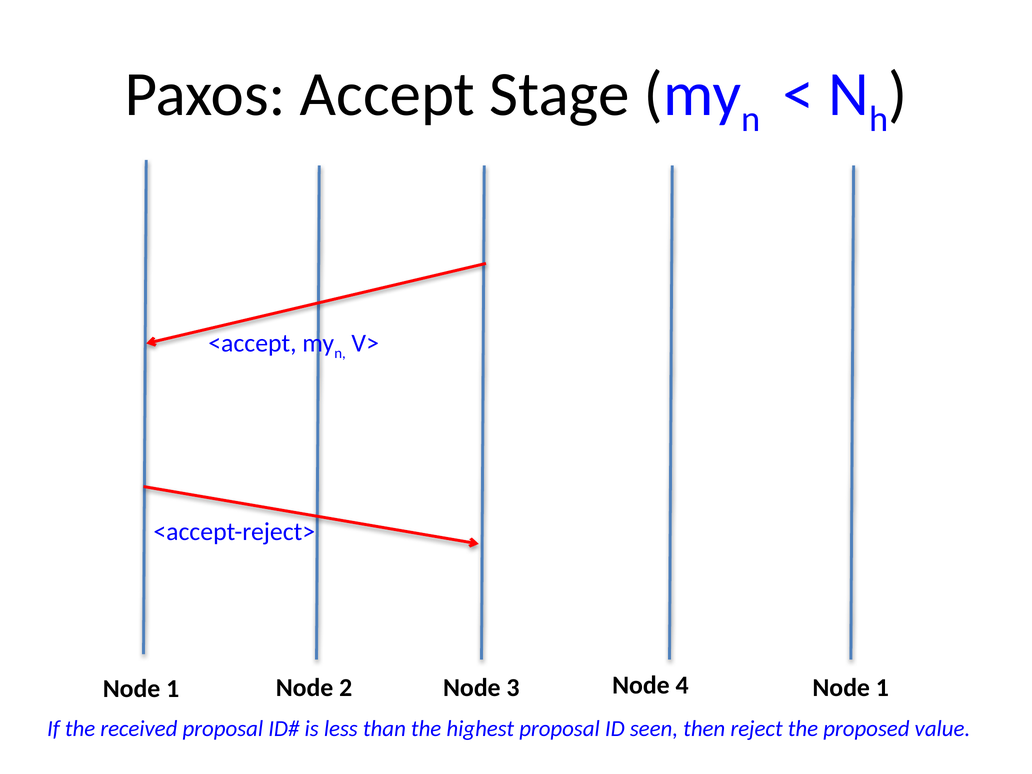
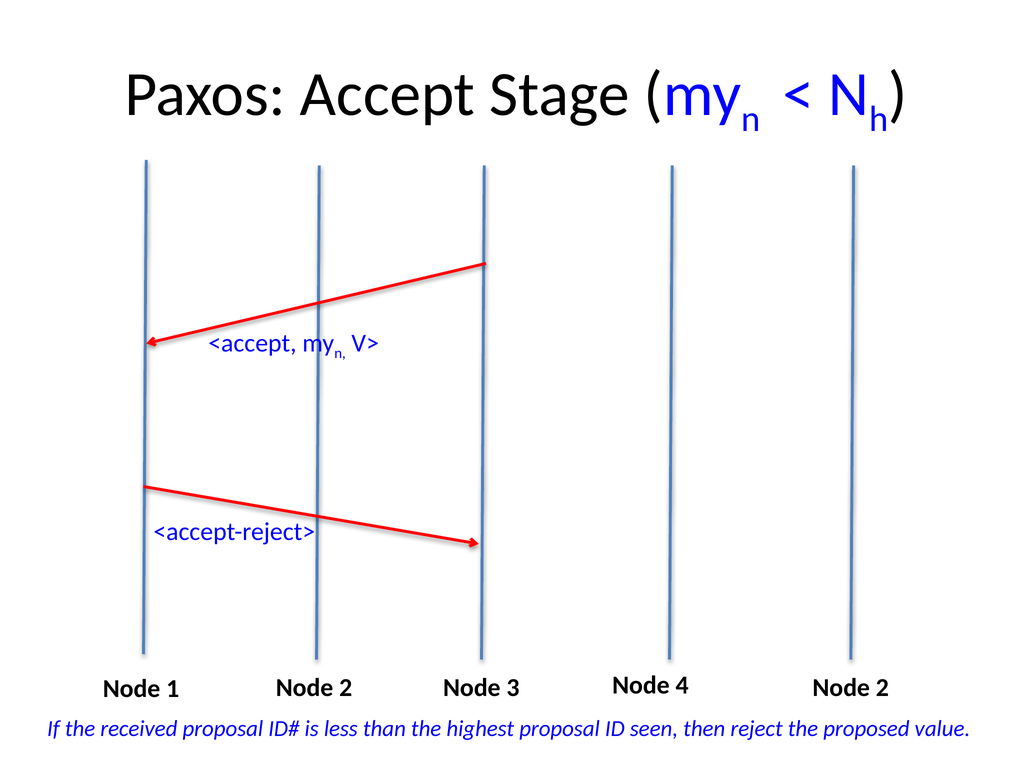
2 Node 1: 1 -> 2
